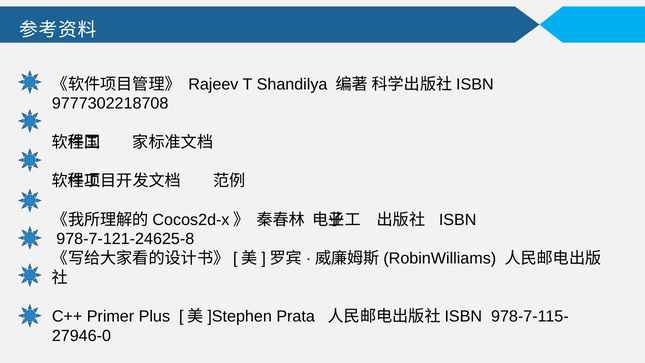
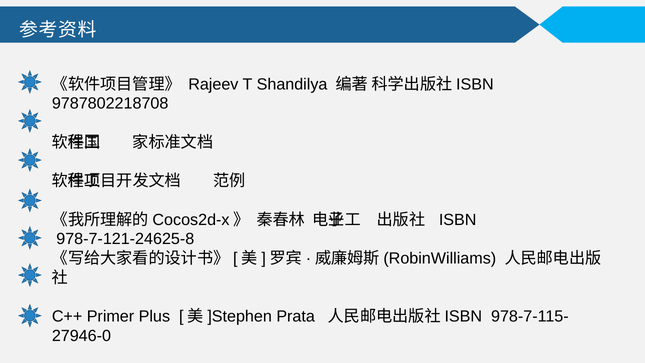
9777302218708: 9777302218708 -> 9787802218708
